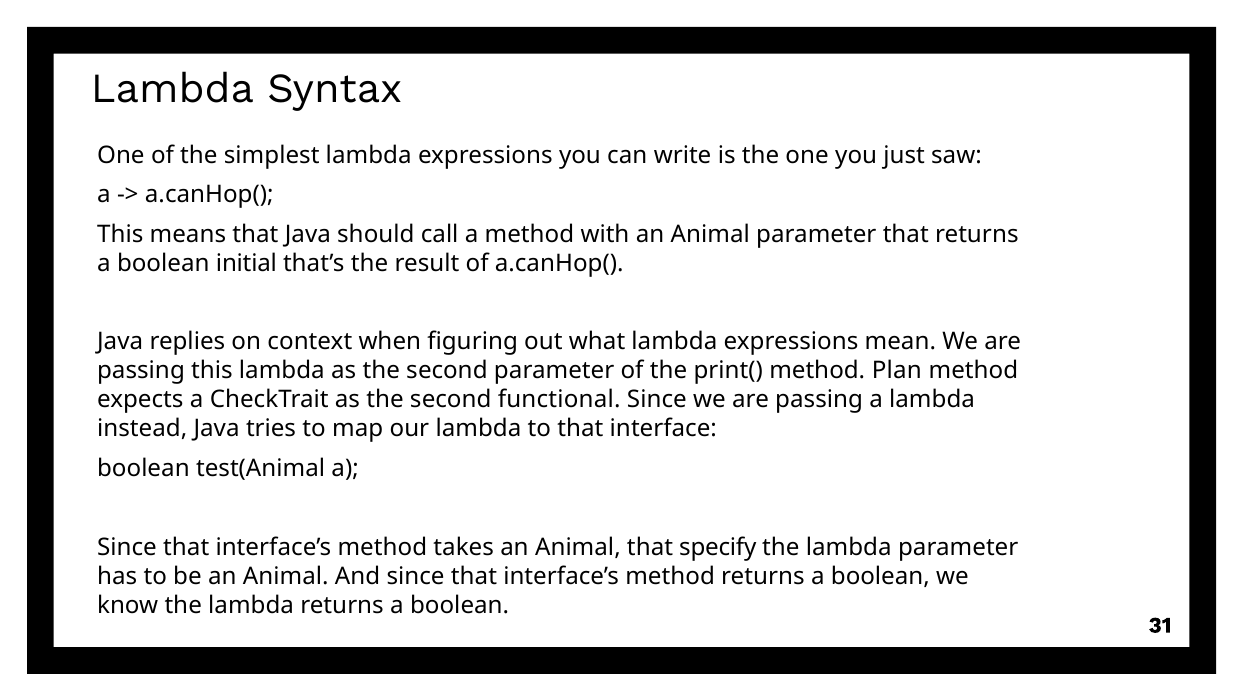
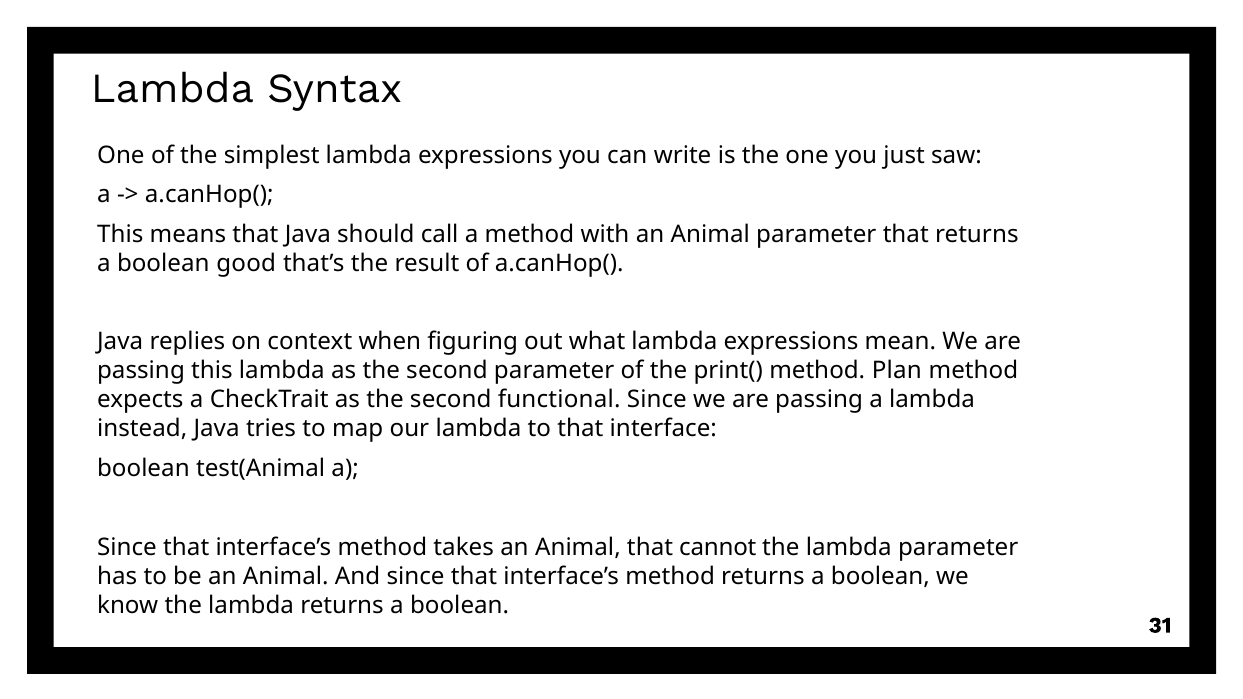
initial: initial -> good
specify: specify -> cannot
